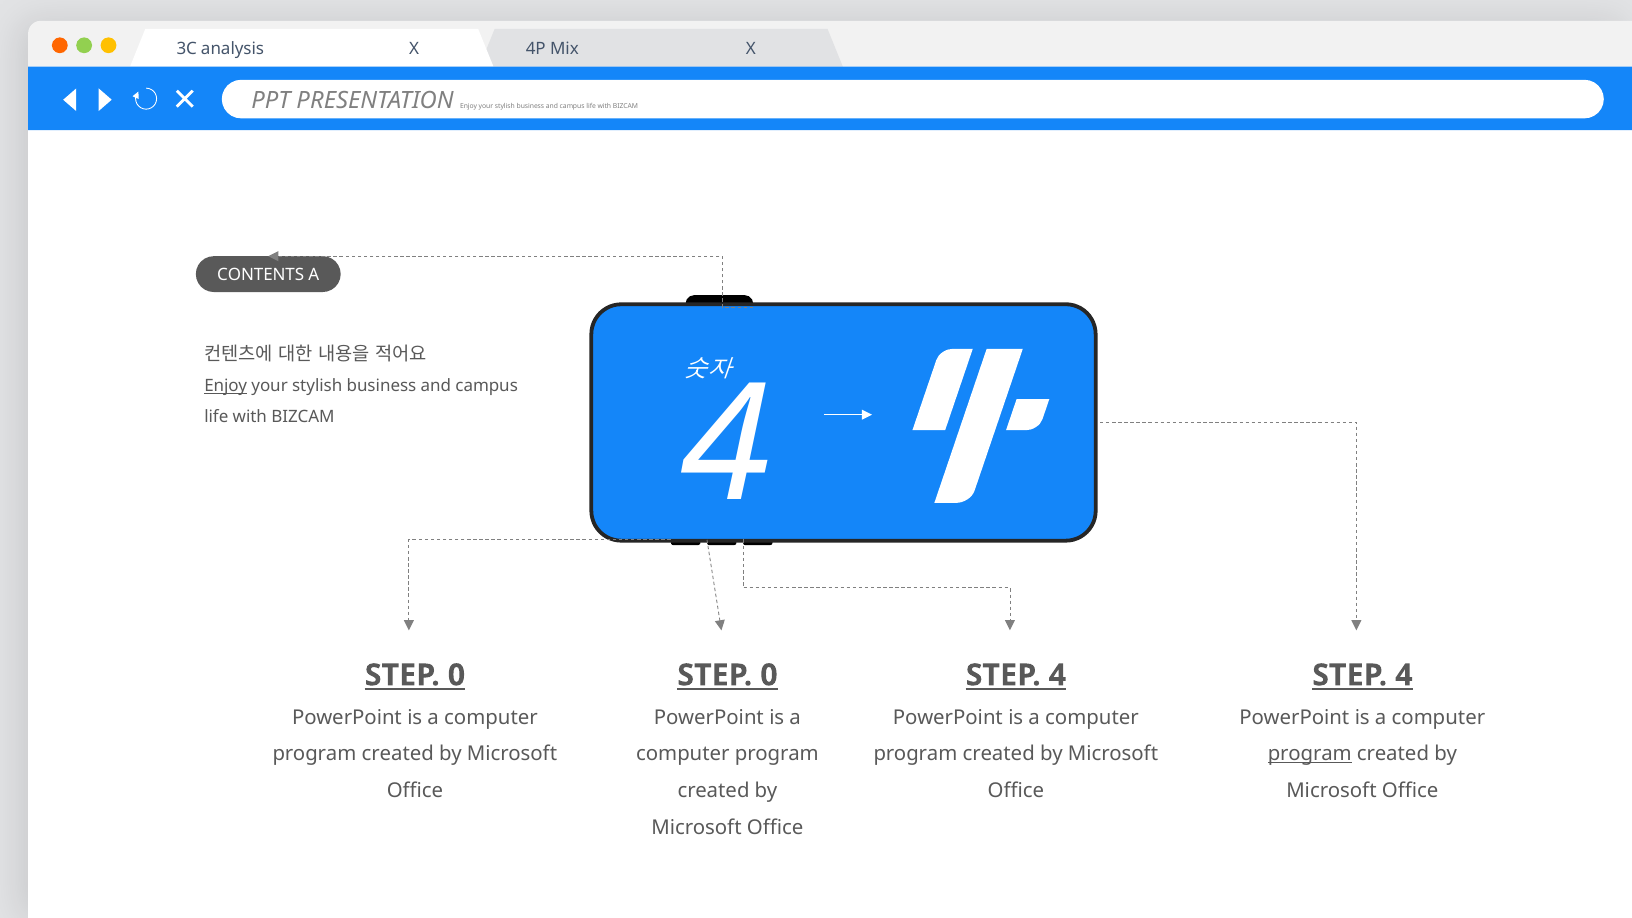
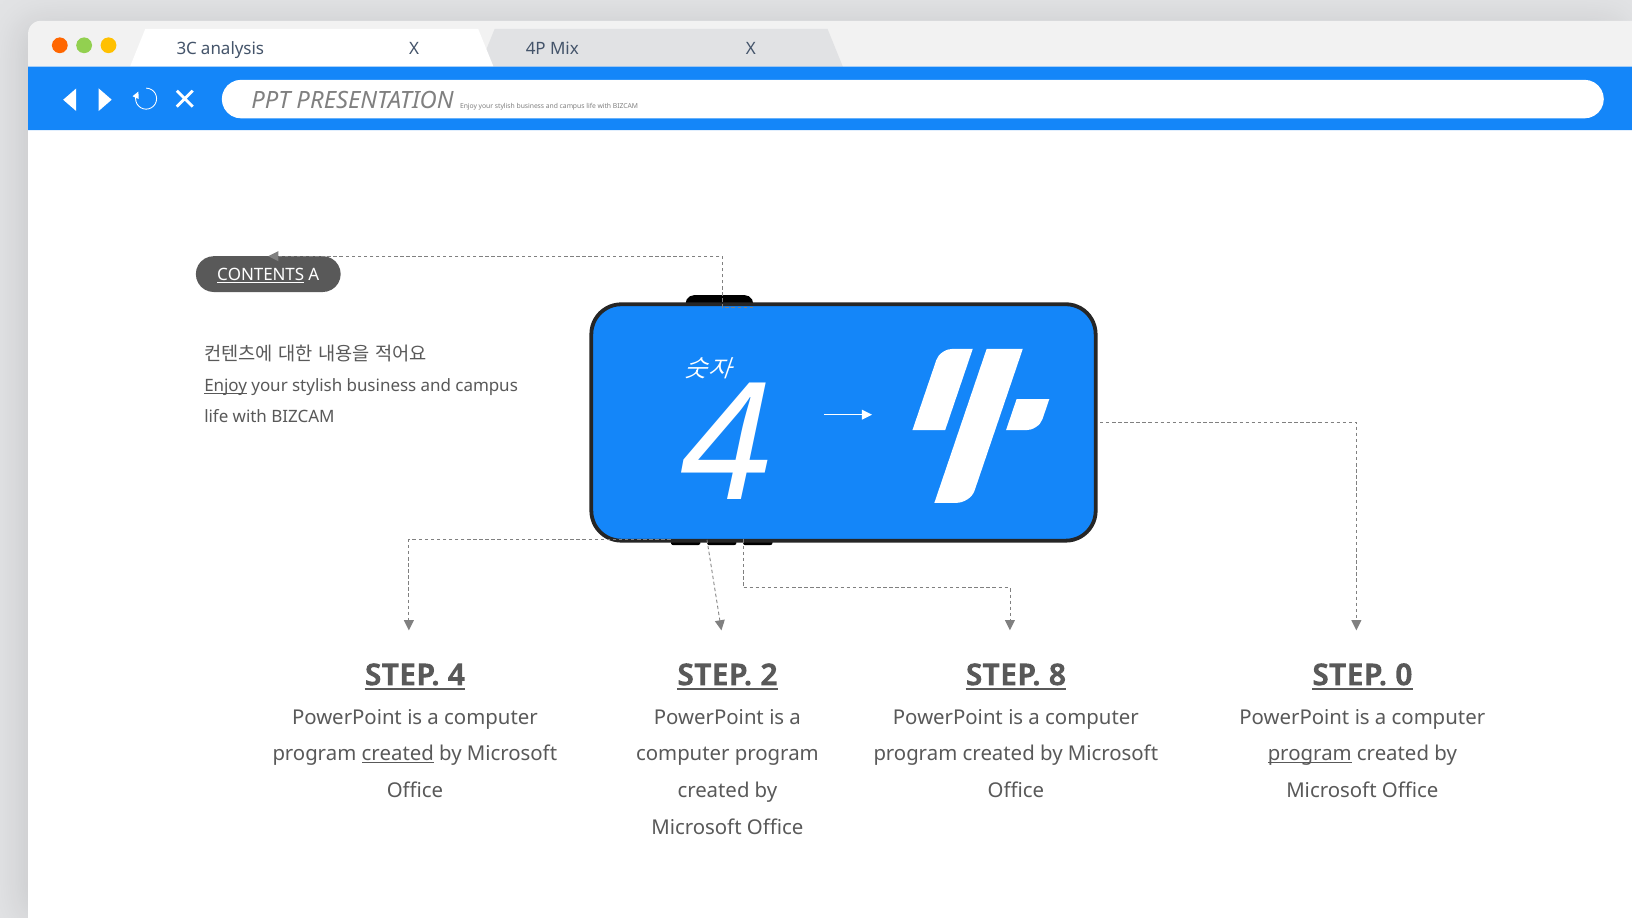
CONTENTS underline: none -> present
0 at (456, 675): 0 -> 4
0 at (769, 675): 0 -> 2
4 at (1057, 675): 4 -> 8
4 at (1404, 675): 4 -> 0
created at (398, 754) underline: none -> present
